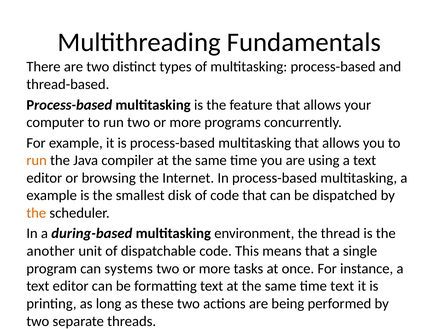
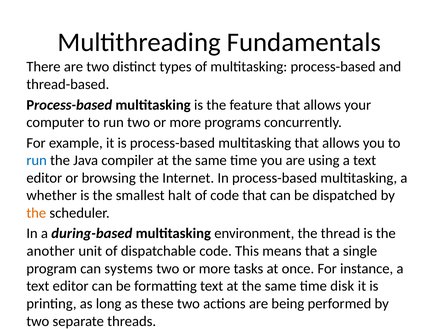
run at (37, 161) colour: orange -> blue
example at (52, 196): example -> whether
disk: disk -> halt
time text: text -> disk
